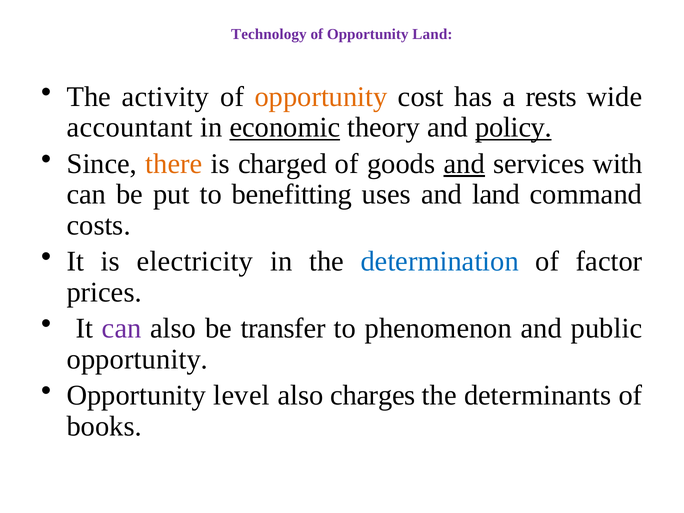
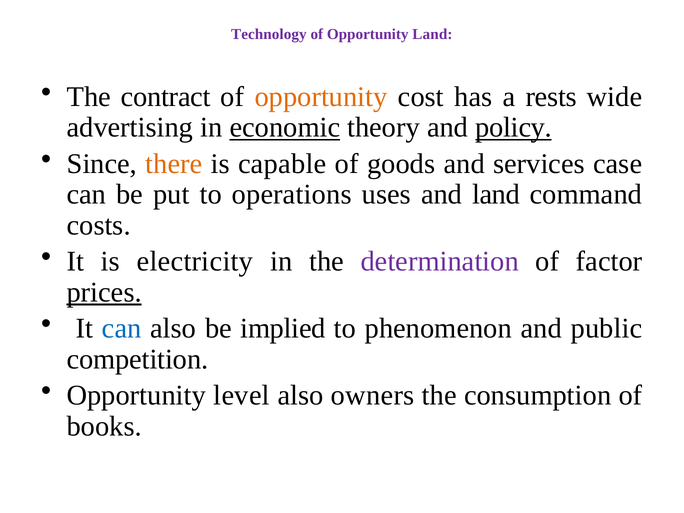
activity: activity -> contract
accountant: accountant -> advertising
charged: charged -> capable
and at (464, 164) underline: present -> none
with: with -> case
benefitting: benefitting -> operations
determination colour: blue -> purple
prices underline: none -> present
can at (122, 328) colour: purple -> blue
transfer: transfer -> implied
opportunity at (137, 359): opportunity -> competition
charges: charges -> owners
determinants: determinants -> consumption
